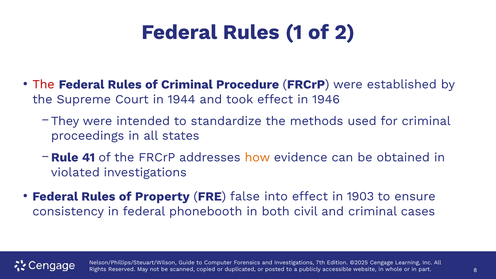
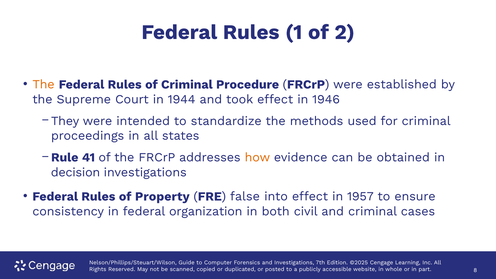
The at (43, 84) colour: red -> orange
violated: violated -> decision
1903: 1903 -> 1957
phonebooth: phonebooth -> organization
